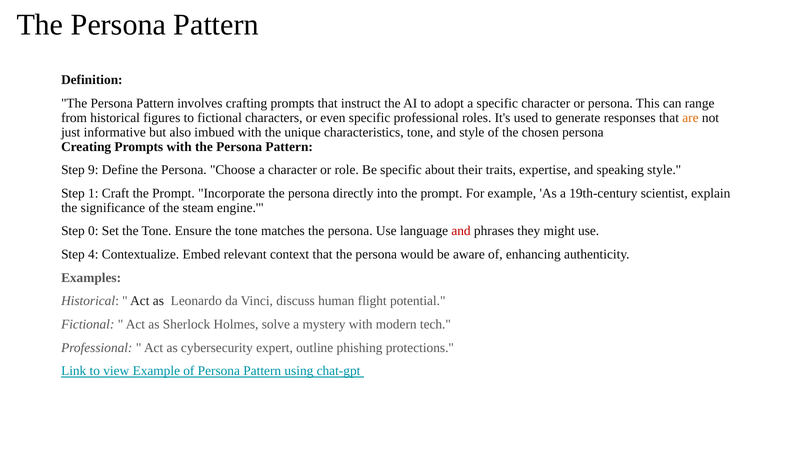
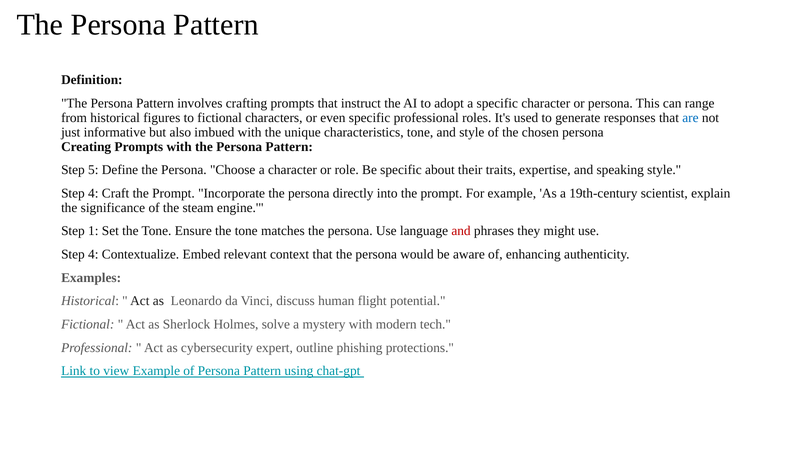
are colour: orange -> blue
9: 9 -> 5
1 at (93, 193): 1 -> 4
0: 0 -> 1
